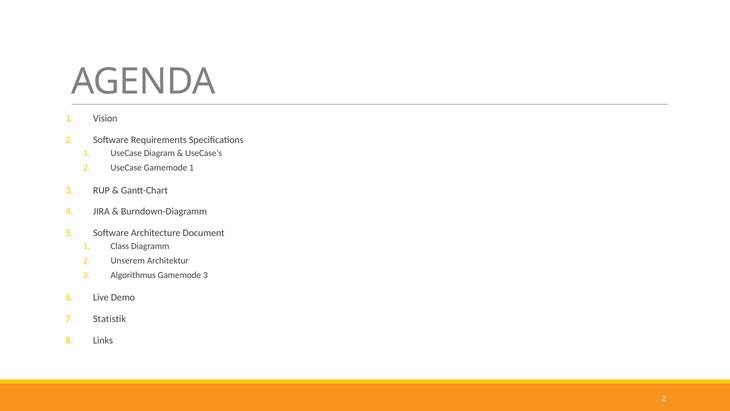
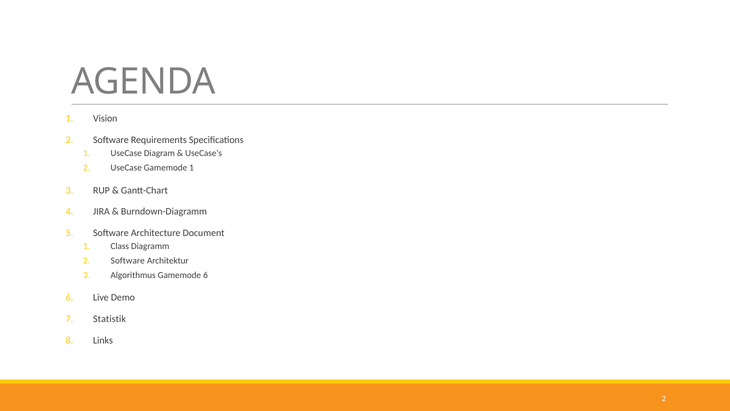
Unserem at (128, 260): Unserem -> Software
Gamemode 3: 3 -> 6
